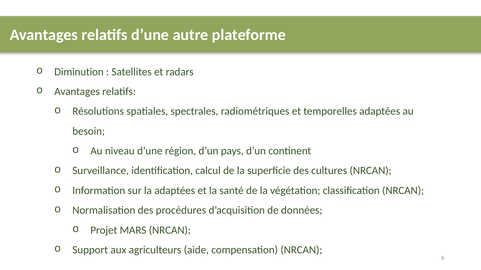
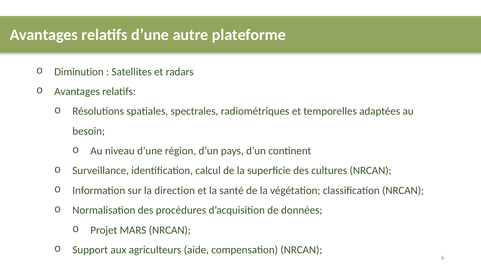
la adaptées: adaptées -> direction
